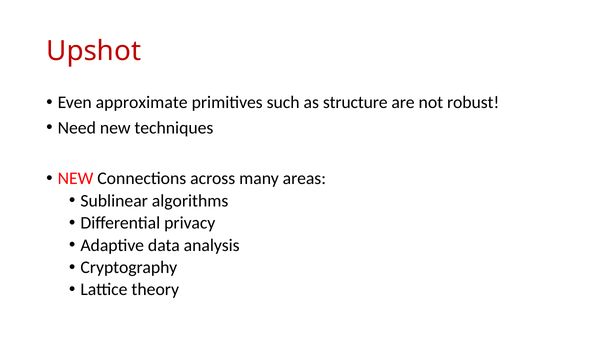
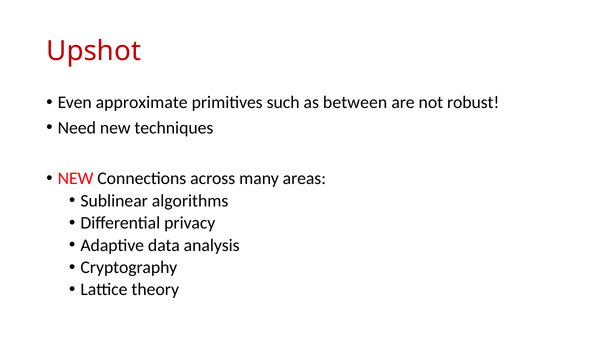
structure: structure -> between
